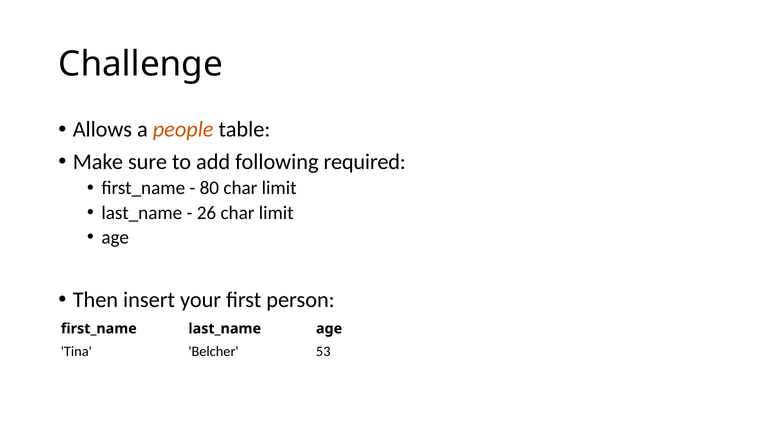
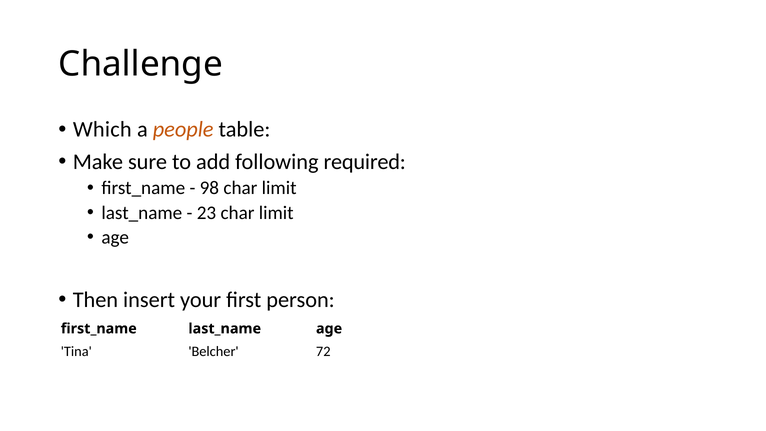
Allows: Allows -> Which
80: 80 -> 98
26: 26 -> 23
53: 53 -> 72
